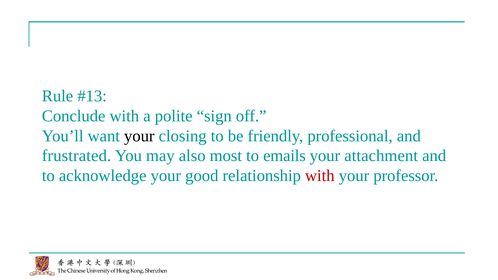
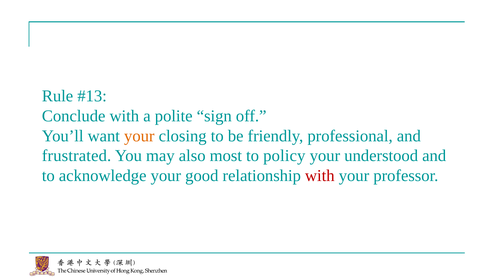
your at (139, 136) colour: black -> orange
emails: emails -> policy
attachment: attachment -> understood
